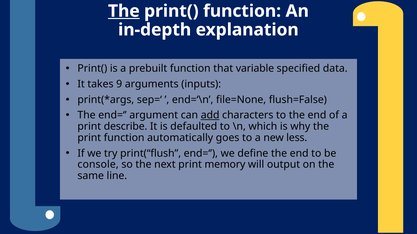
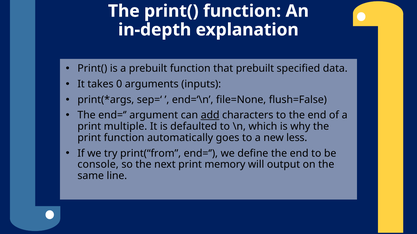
The at (124, 11) underline: present -> none
that variable: variable -> prebuilt
9: 9 -> 0
describe: describe -> multiple
print(“flush: print(“flush -> print(“from
